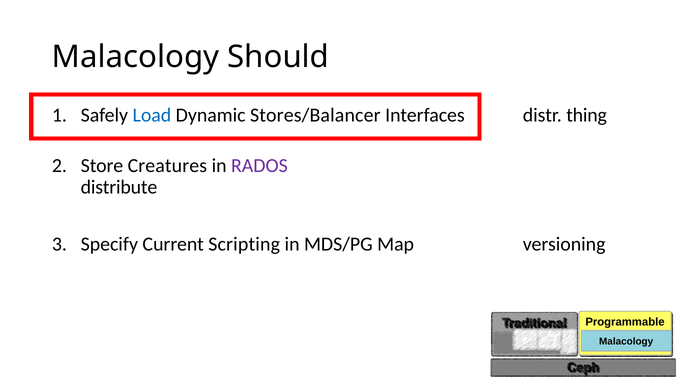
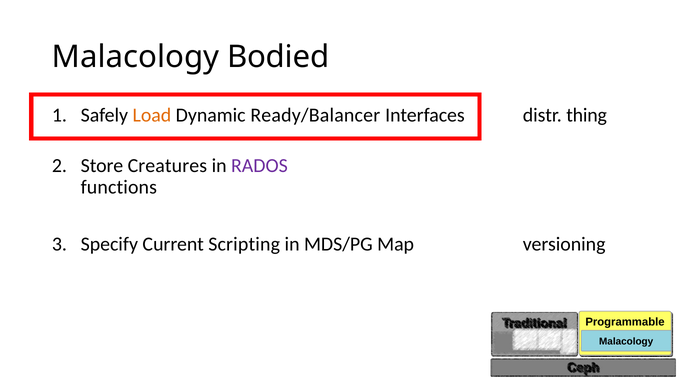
Should: Should -> Bodied
Load colour: blue -> orange
Stores/Balancer: Stores/Balancer -> Ready/Balancer
distribute: distribute -> functions
